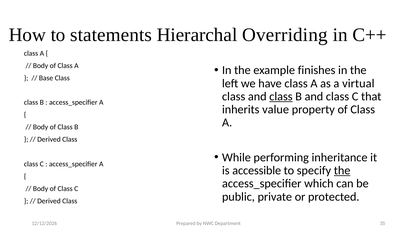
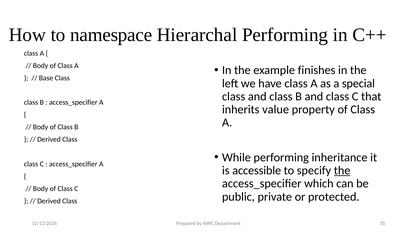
statements: statements -> namespace
Hierarchal Overriding: Overriding -> Performing
virtual: virtual -> special
class at (281, 97) underline: present -> none
